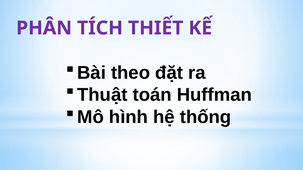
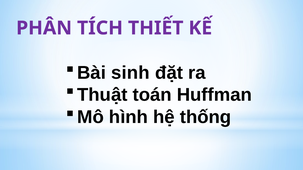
theo: theo -> sinh
